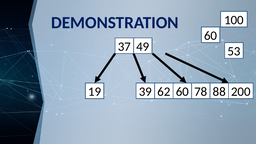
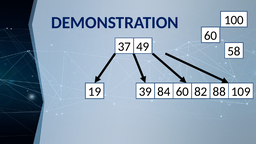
53: 53 -> 58
62: 62 -> 84
78: 78 -> 82
200: 200 -> 109
